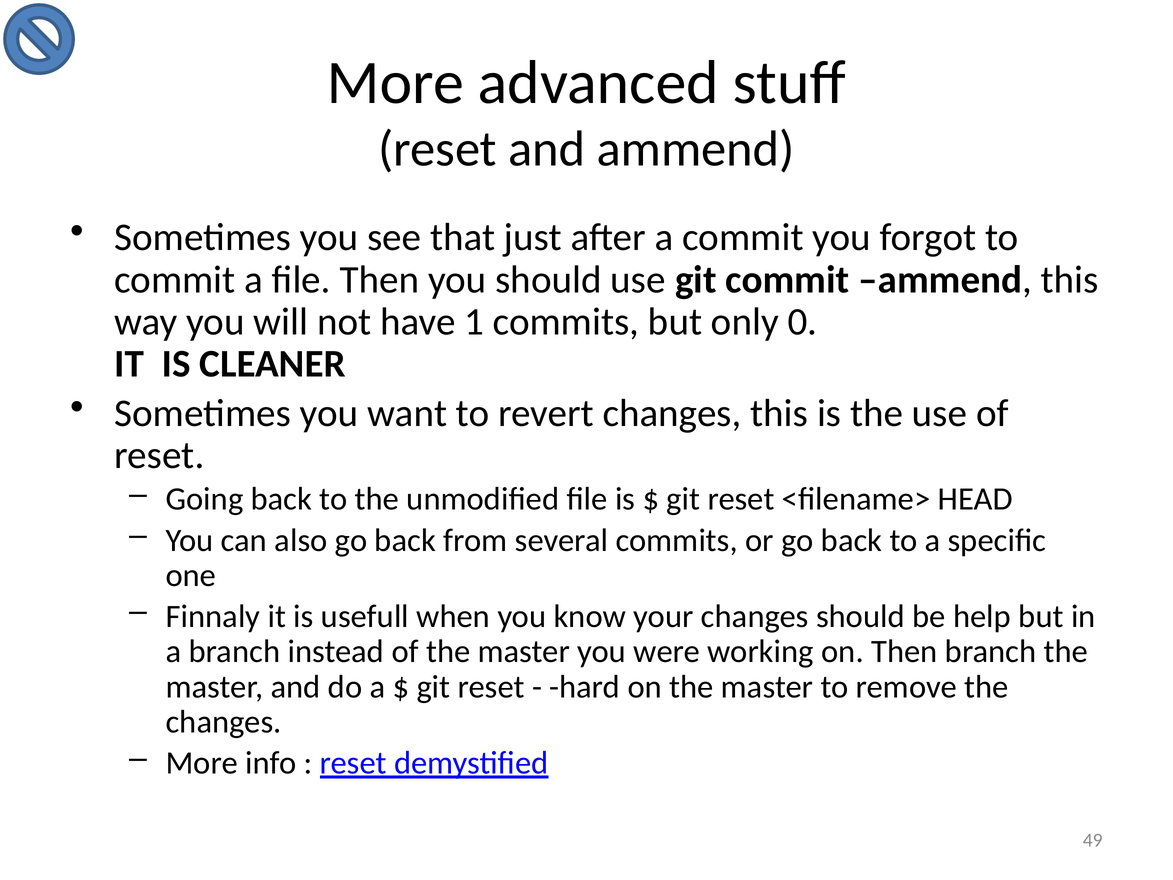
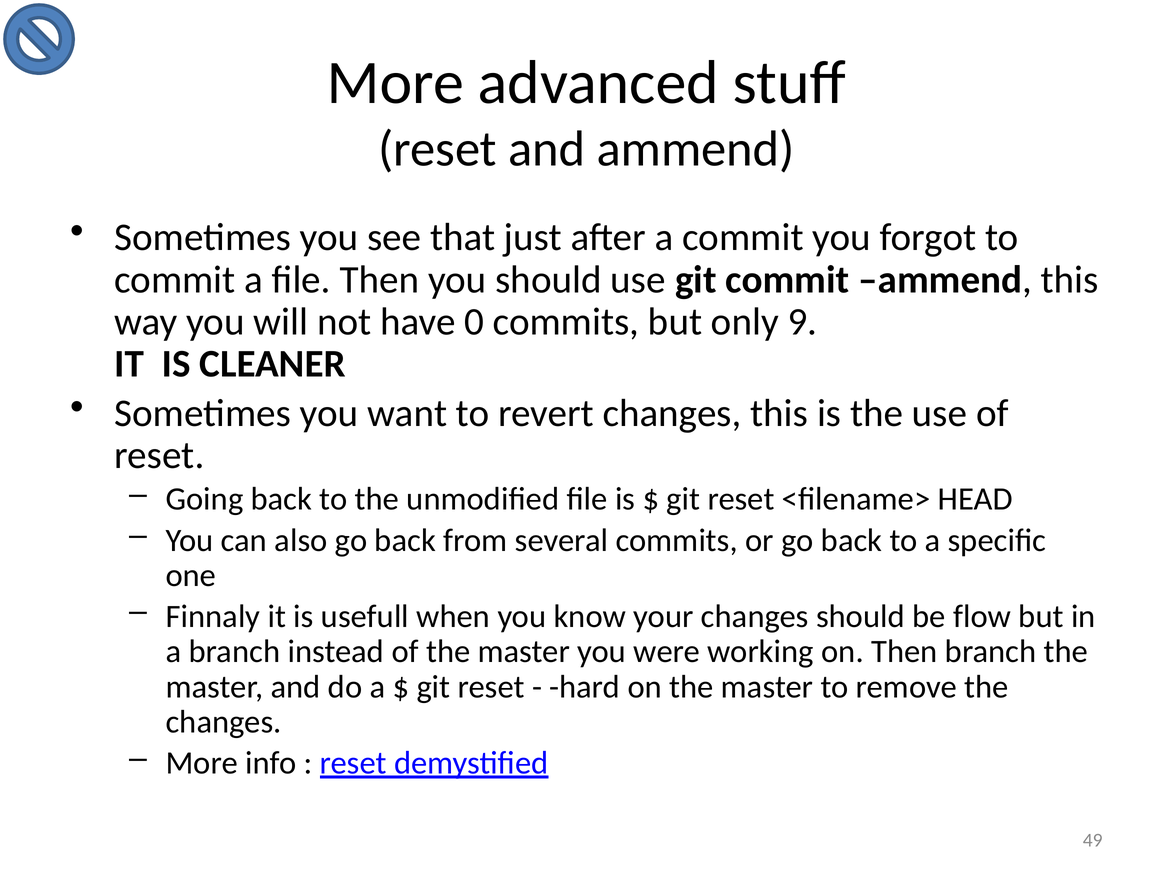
1: 1 -> 0
0: 0 -> 9
help: help -> flow
